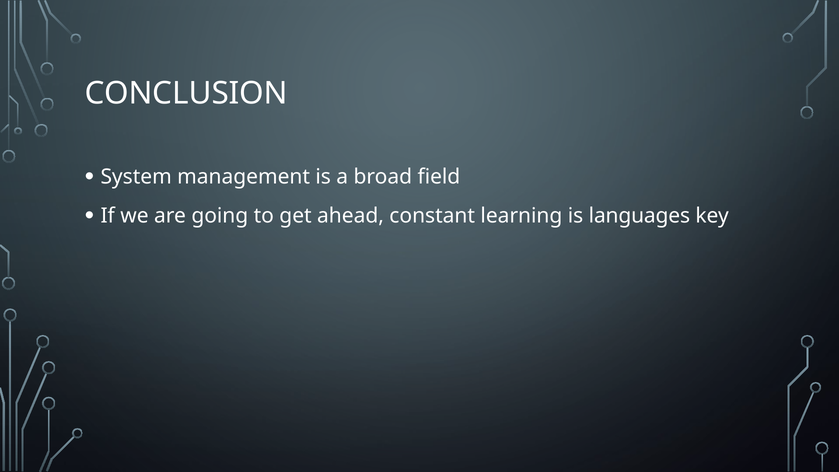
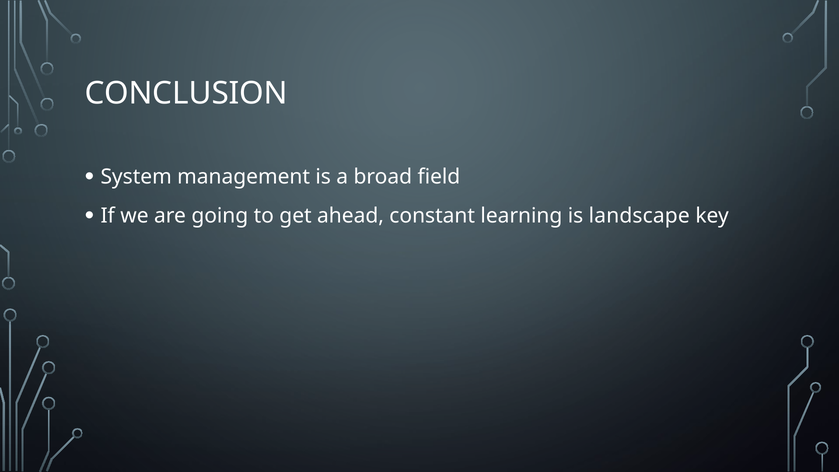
languages: languages -> landscape
